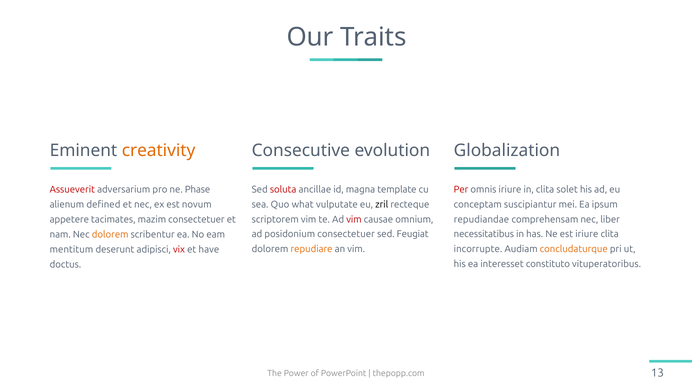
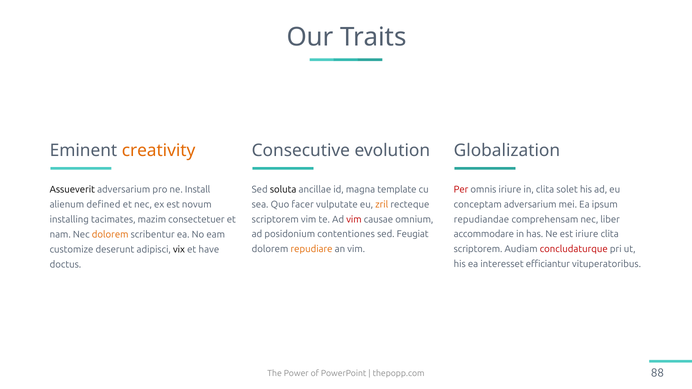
Assueverit colour: red -> black
Phase: Phase -> Install
soluta colour: red -> black
what: what -> facer
zril colour: black -> orange
conceptam suscipiantur: suscipiantur -> adversarium
appetere: appetere -> installing
posidonium consectetuer: consectetuer -> contentiones
necessitatibus: necessitatibus -> accommodare
incorrupte at (478, 249): incorrupte -> scriptorem
concludaturque colour: orange -> red
mentitum: mentitum -> customize
vix colour: red -> black
constituto: constituto -> efficiantur
13: 13 -> 88
